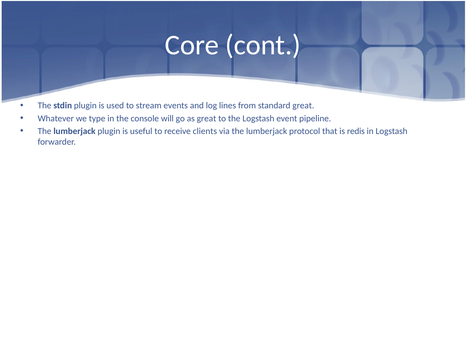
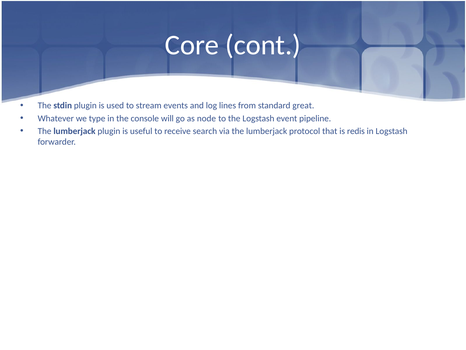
as great: great -> node
clients: clients -> search
